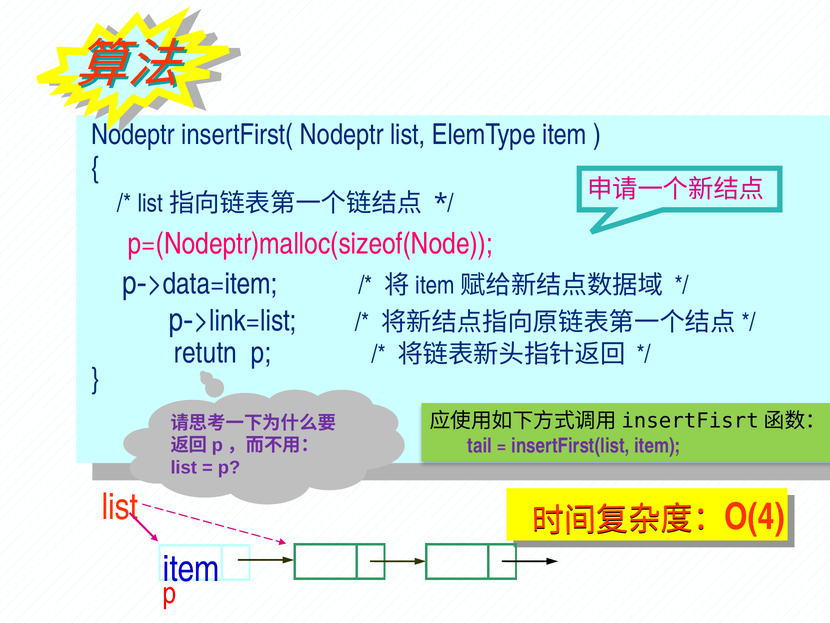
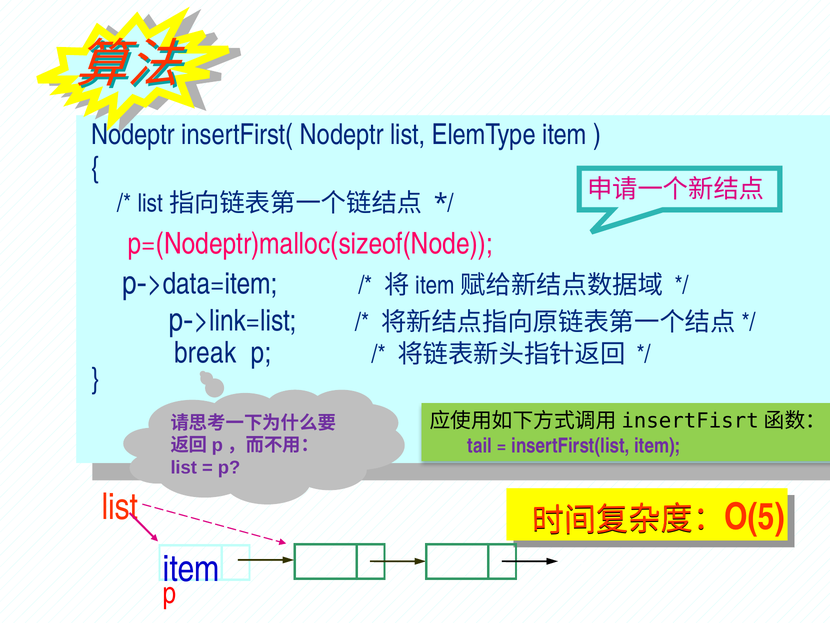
retutn: retutn -> break
O(4: O(4 -> O(5
